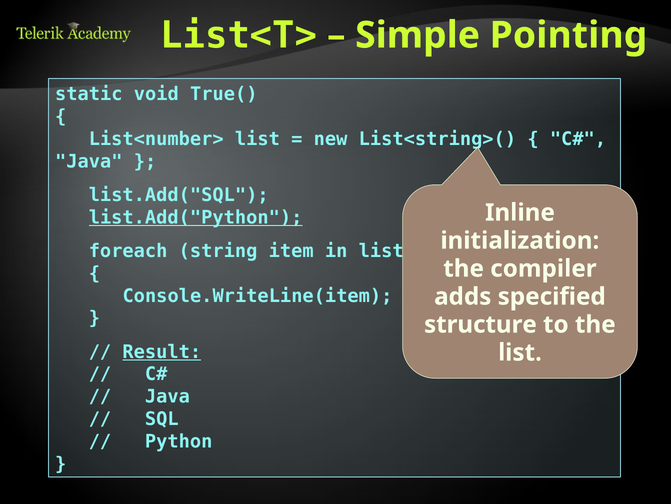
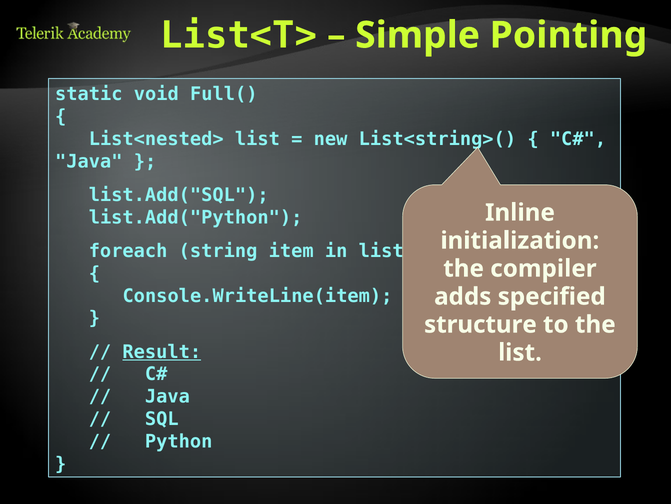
True(: True( -> Full(
List<number>: List<number> -> List<nested>
list.Add("Python underline: present -> none
